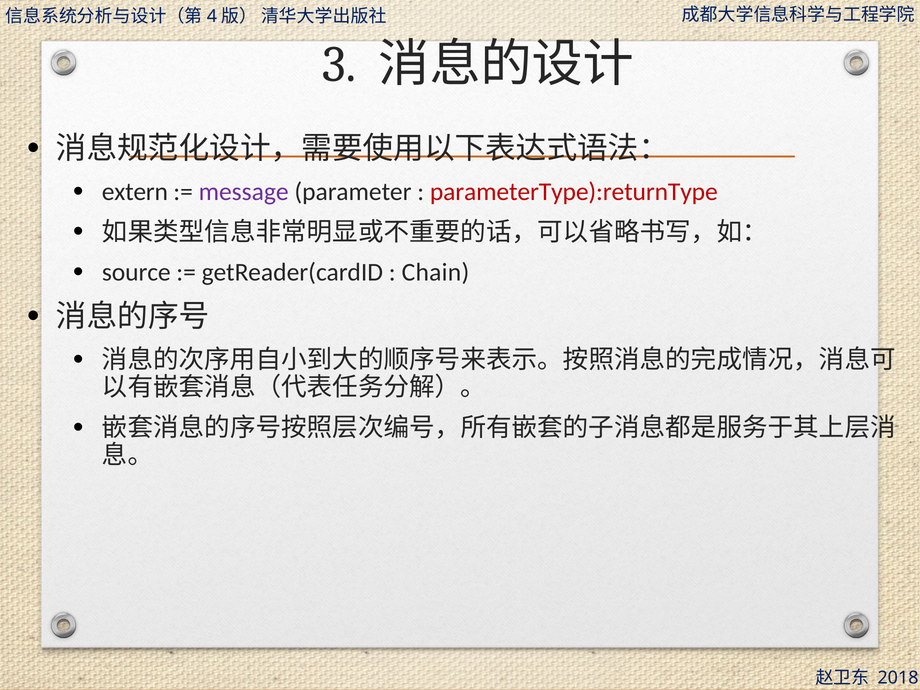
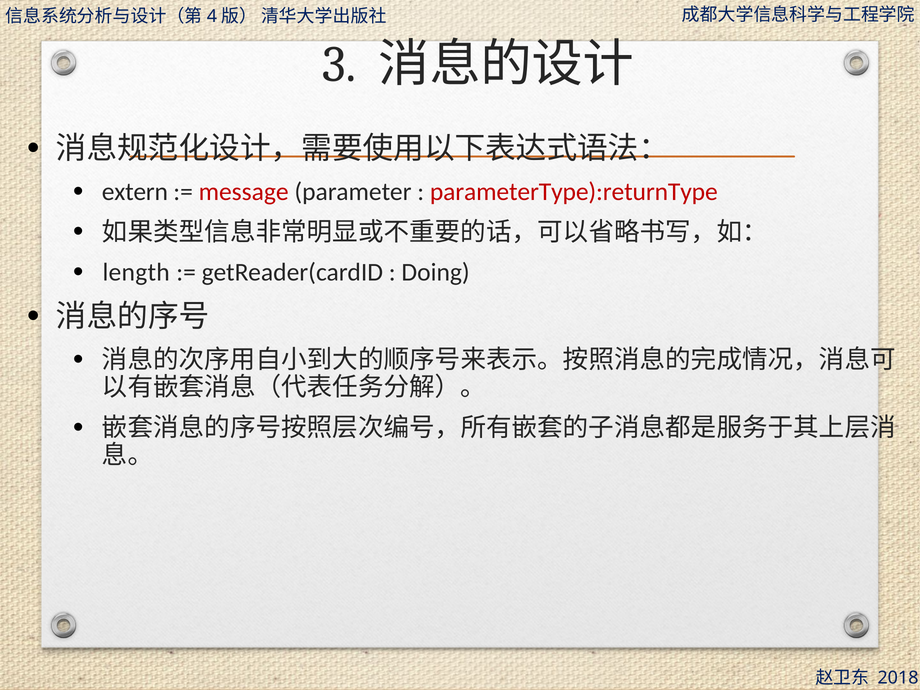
message colour: purple -> red
source: source -> length
Chain: Chain -> Doing
